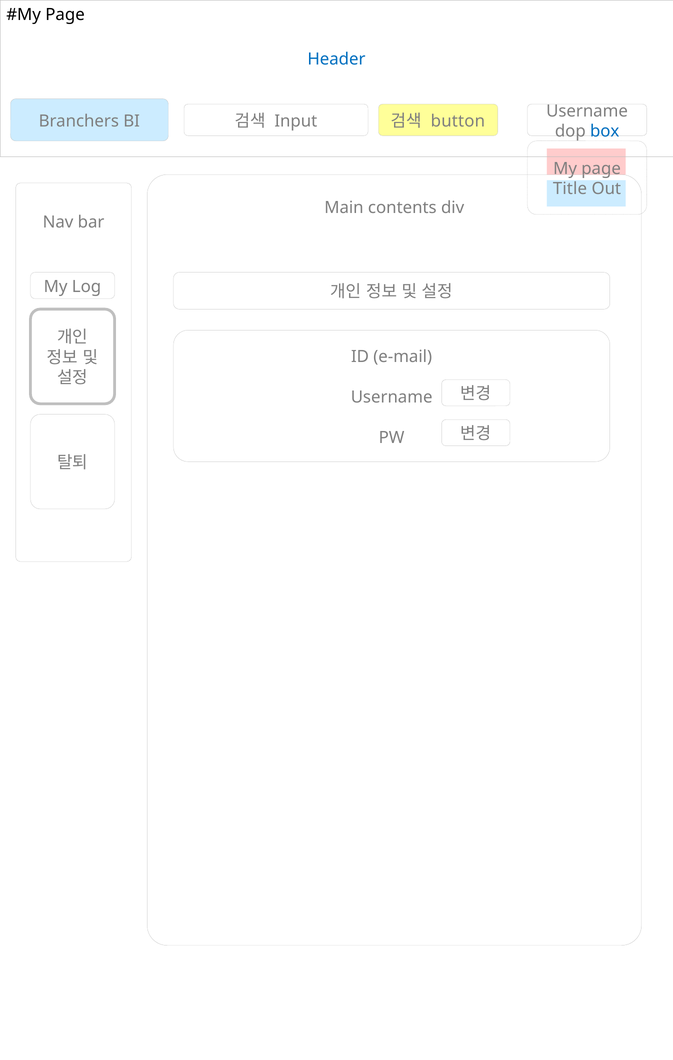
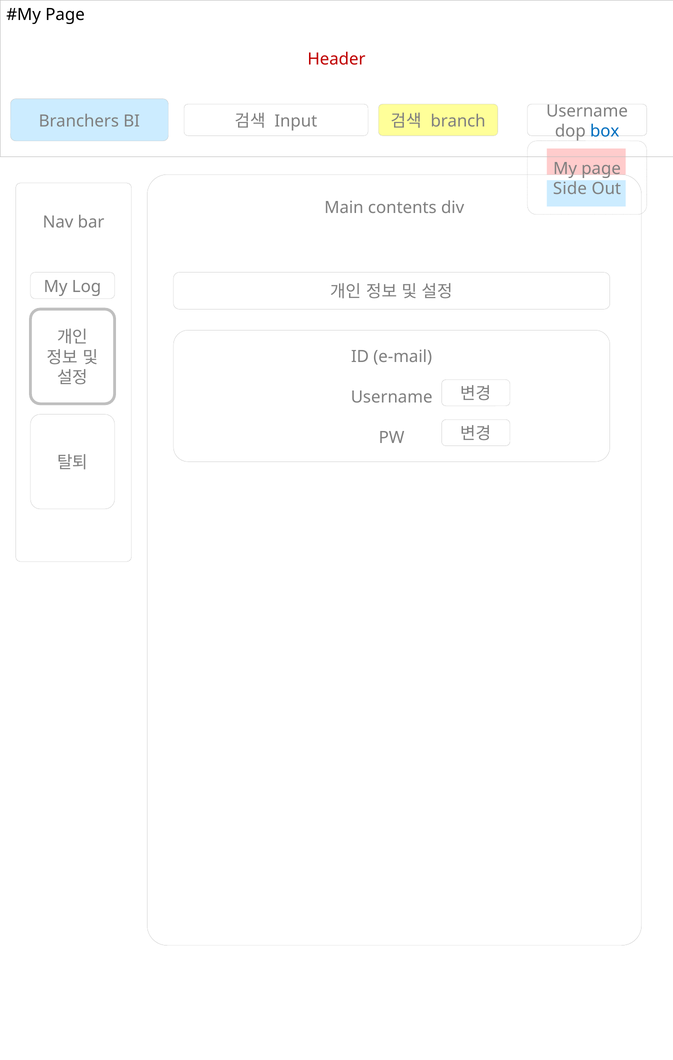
Header colour: blue -> red
button: button -> branch
Title: Title -> Side
